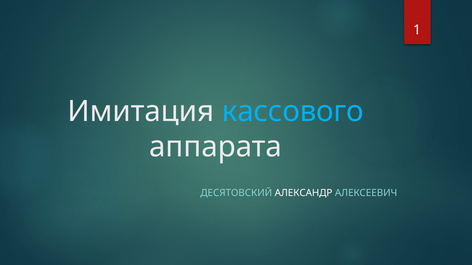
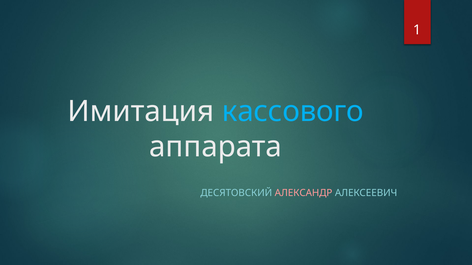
АЛЕКСАНДР colour: white -> pink
